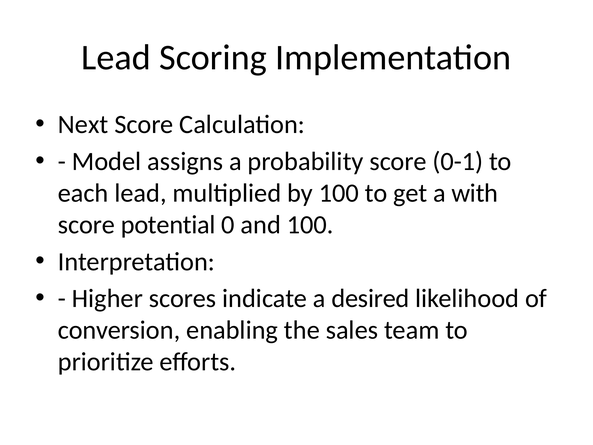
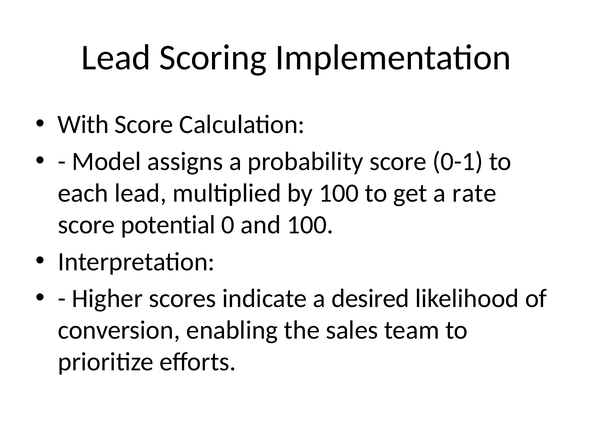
Next: Next -> With
with: with -> rate
